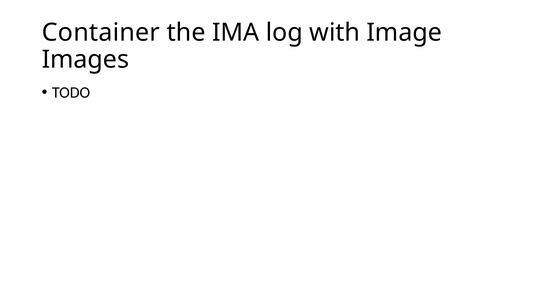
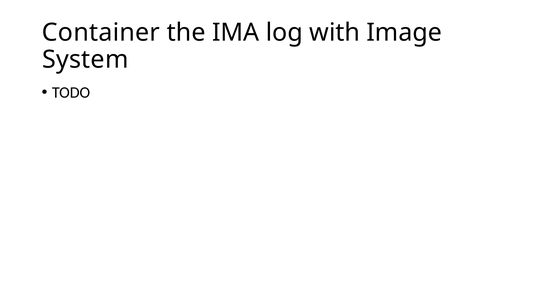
Images: Images -> System
